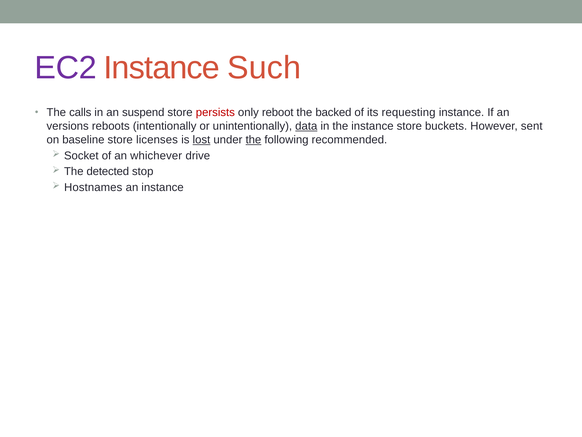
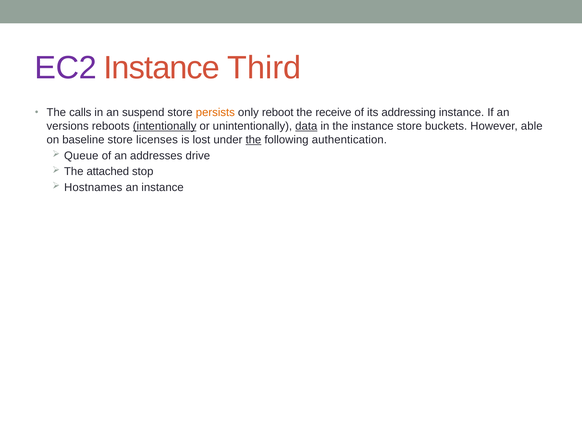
Such: Such -> Third
persists colour: red -> orange
backed: backed -> receive
requesting: requesting -> addressing
intentionally underline: none -> present
sent: sent -> able
lost underline: present -> none
recommended: recommended -> authentication
Socket: Socket -> Queue
whichever: whichever -> addresses
detected: detected -> attached
